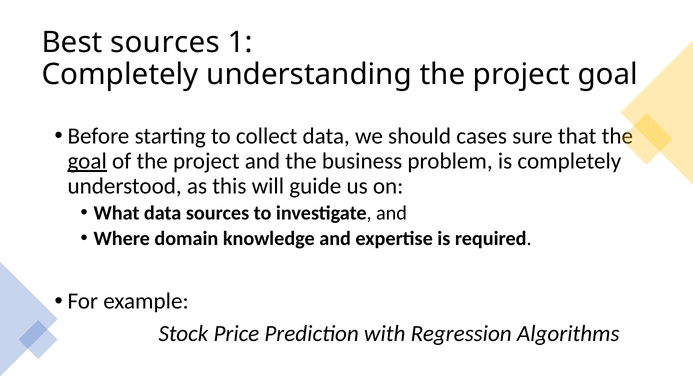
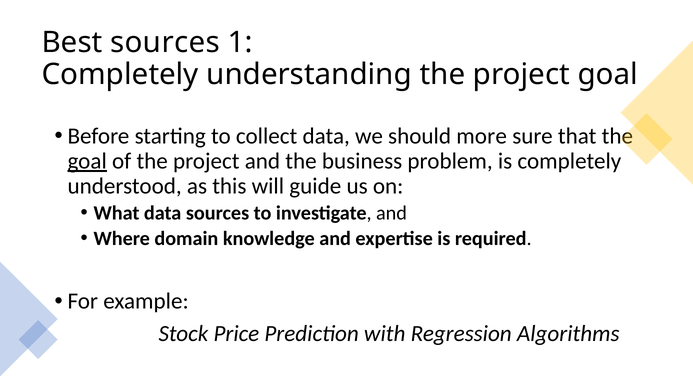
cases: cases -> more
